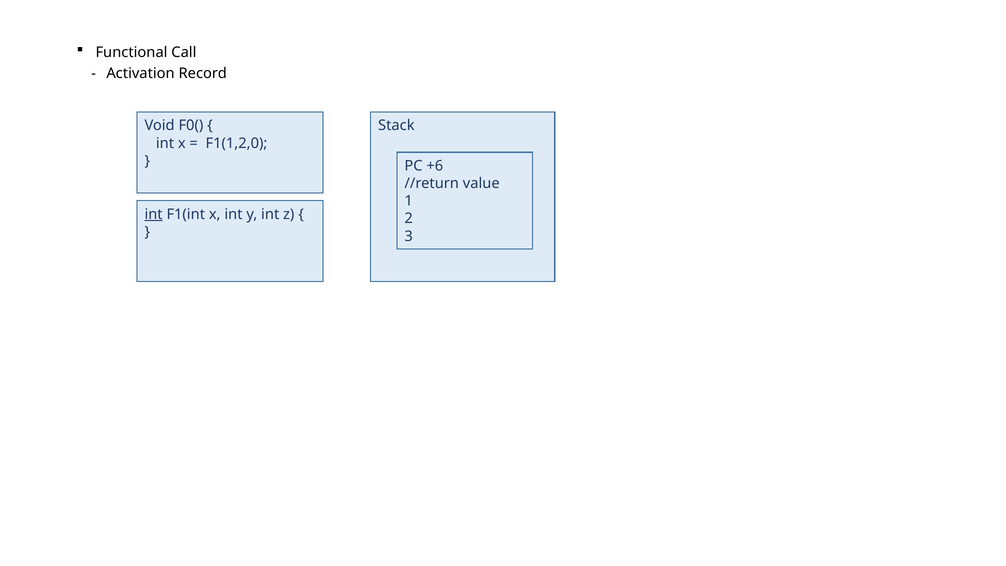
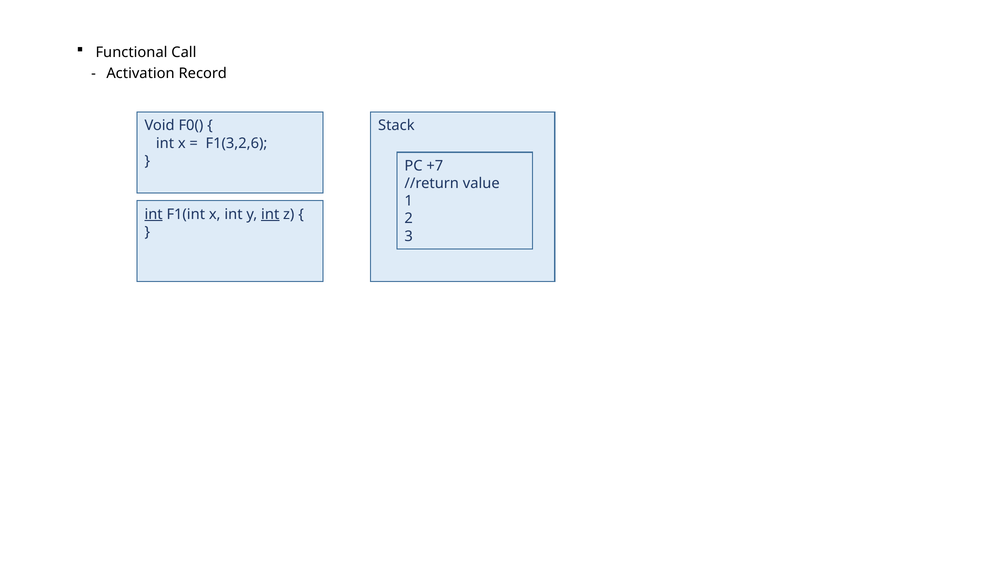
F1(1,2,0: F1(1,2,0 -> F1(3,2,6
+6: +6 -> +7
int at (270, 214) underline: none -> present
